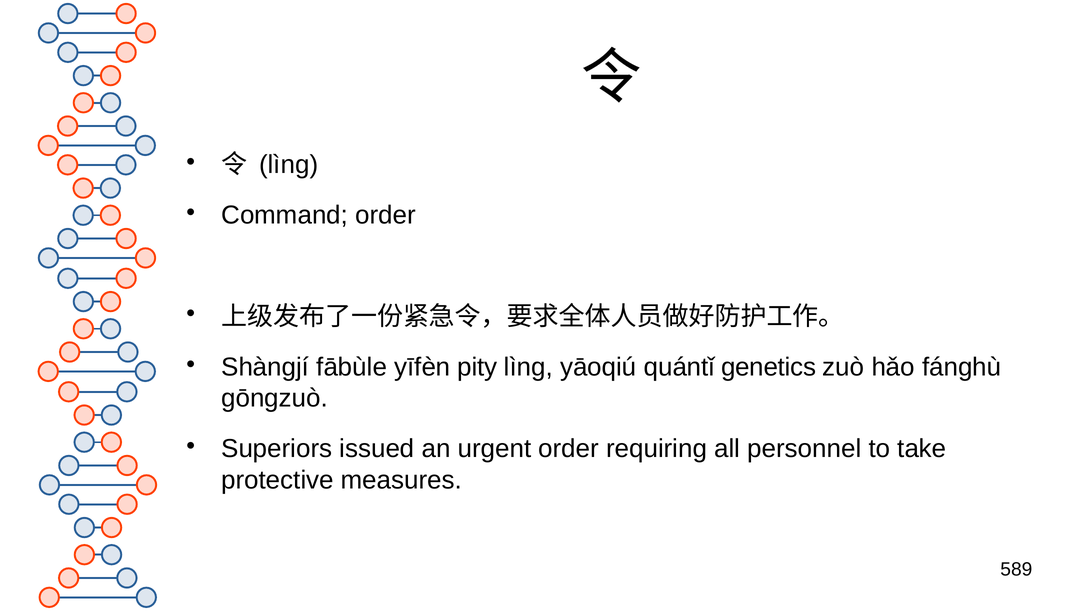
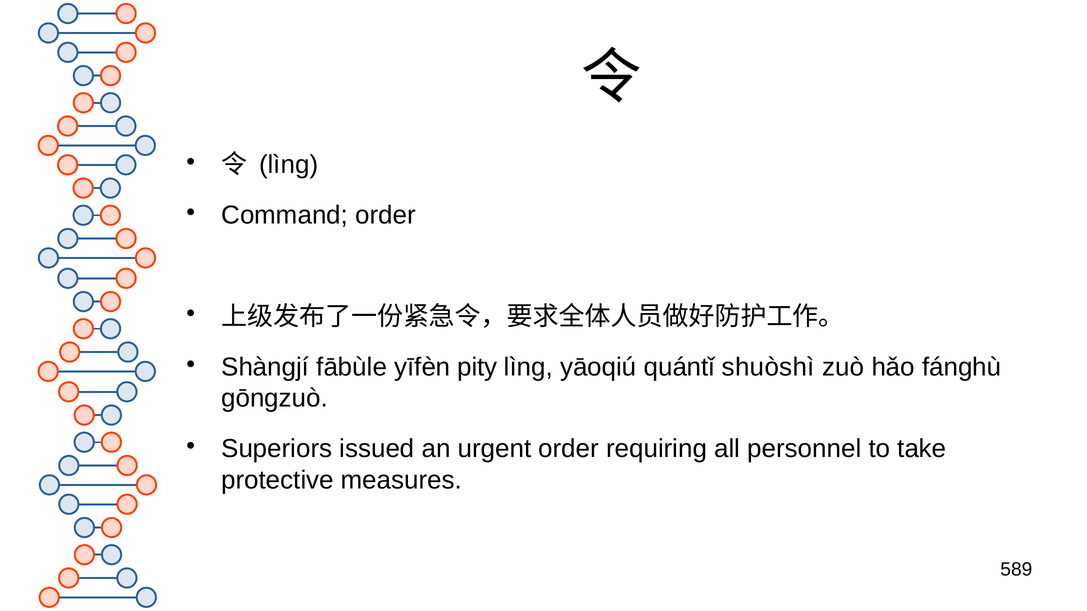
genetics: genetics -> shuòshì
